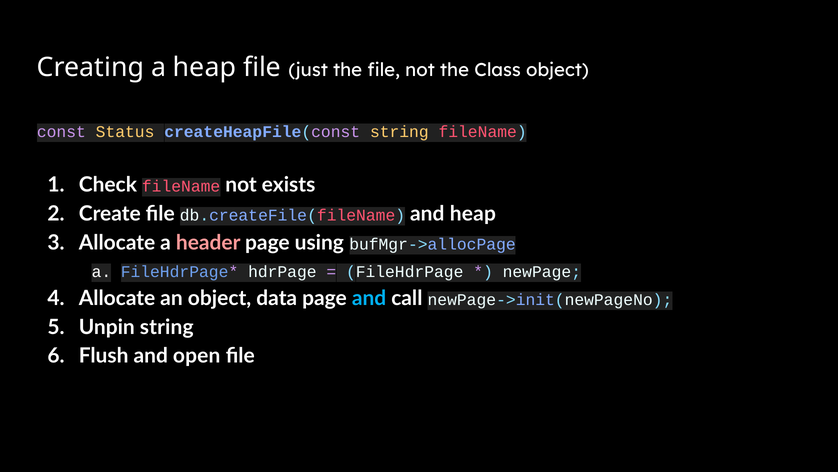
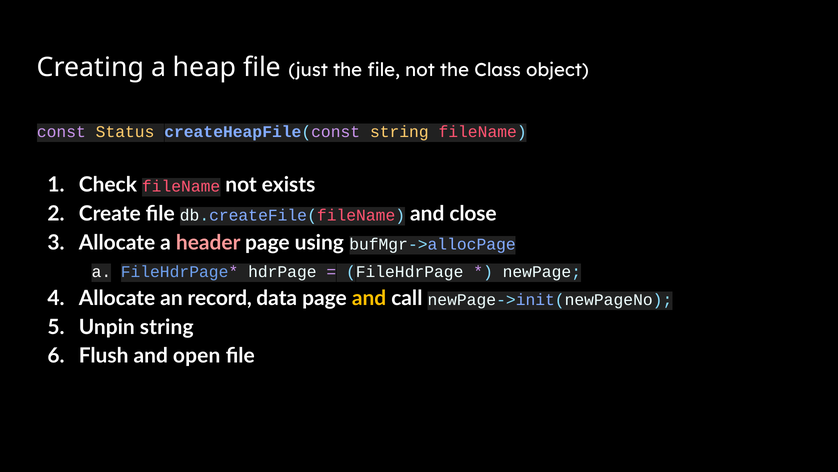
and heap: heap -> close
an object: object -> record
and at (369, 298) colour: light blue -> yellow
